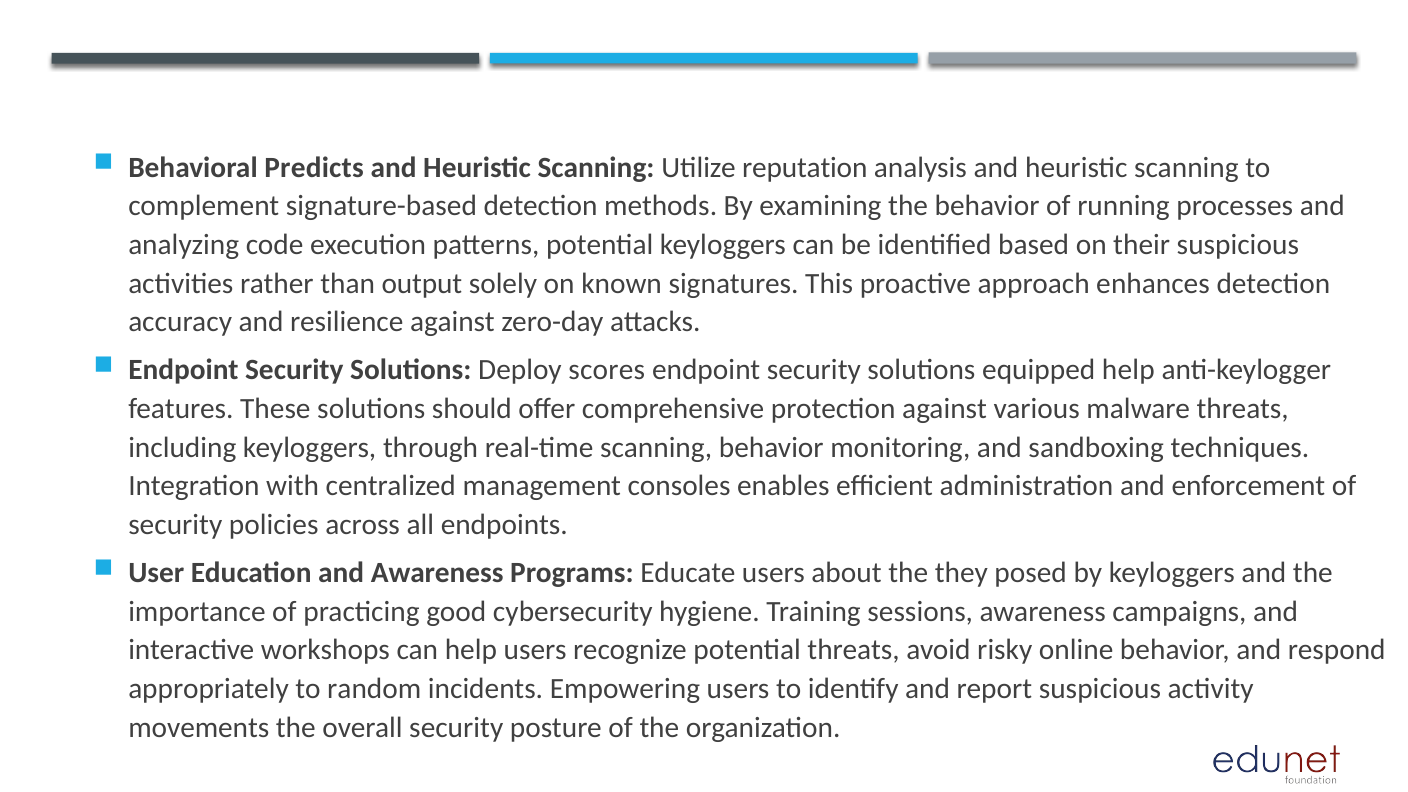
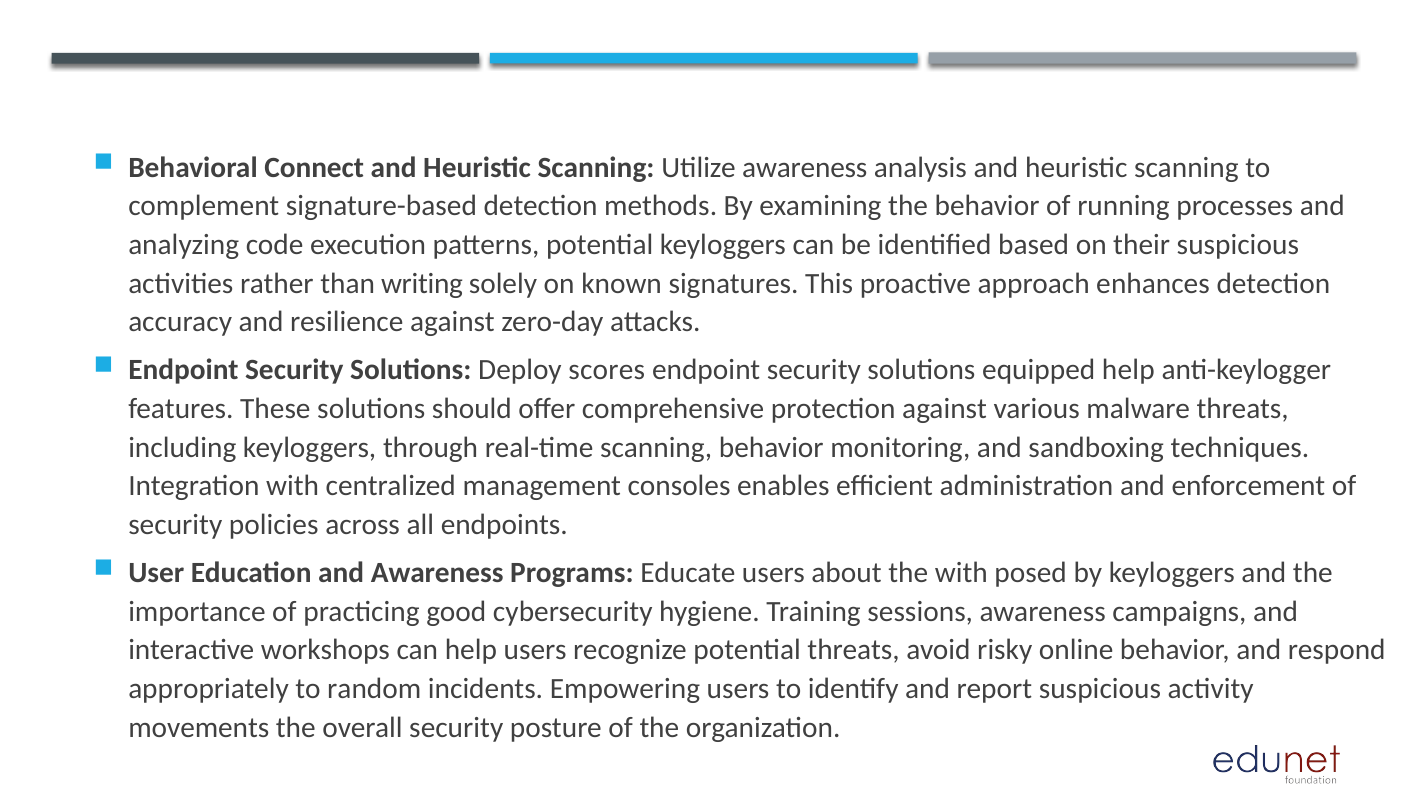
Predicts: Predicts -> Connect
Utilize reputation: reputation -> awareness
output: output -> writing
the they: they -> with
